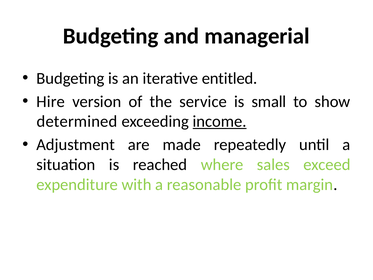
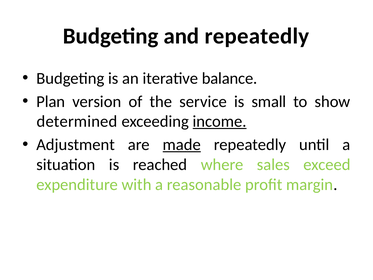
and managerial: managerial -> repeatedly
entitled: entitled -> balance
Hire: Hire -> Plan
made underline: none -> present
